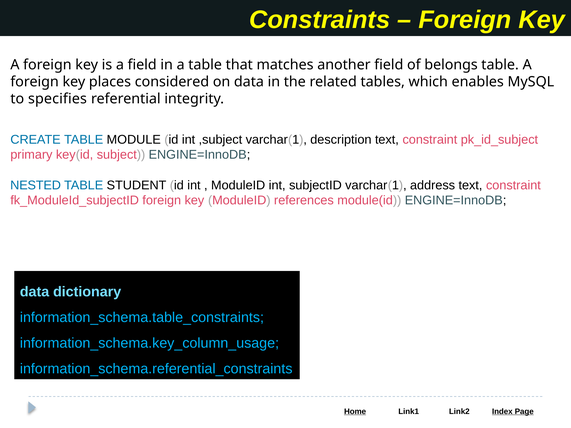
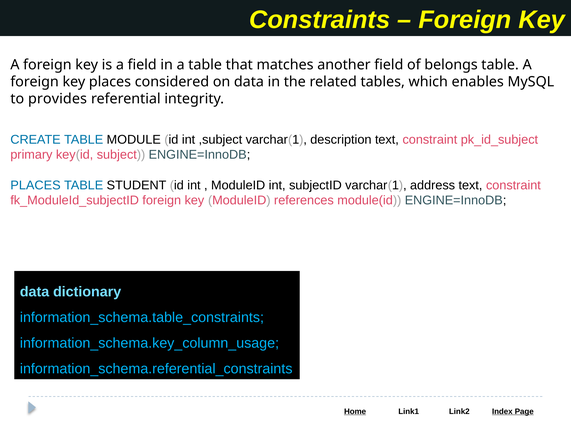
specifies: specifies -> provides
NESTED at (36, 185): NESTED -> PLACES
